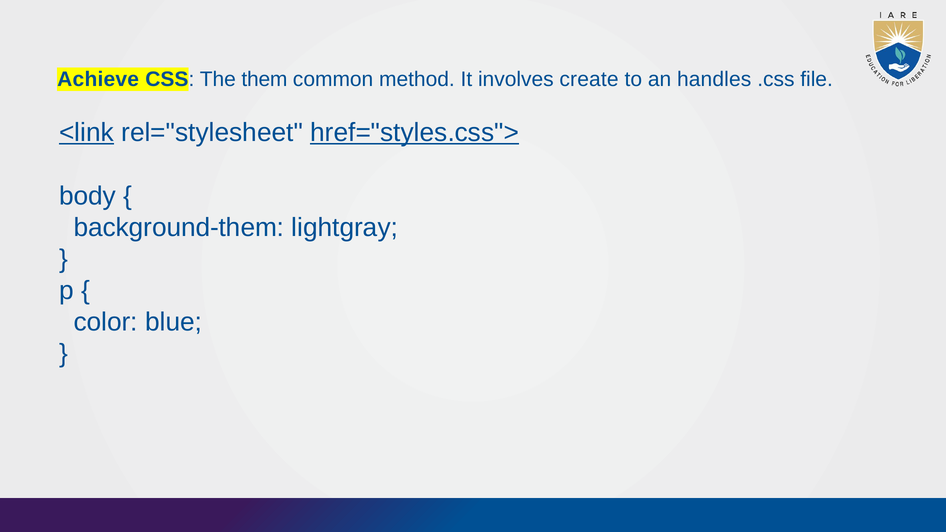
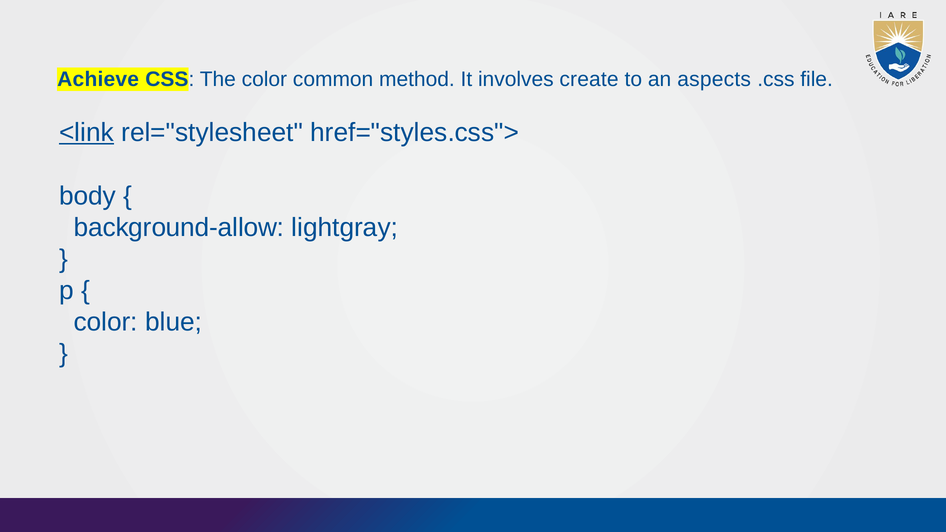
The them: them -> color
handles: handles -> aspects
href="styles.css"> underline: present -> none
background-them: background-them -> background-allow
